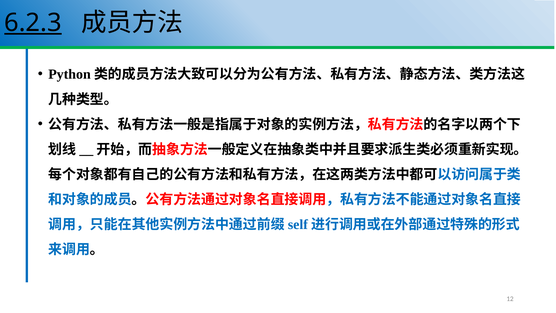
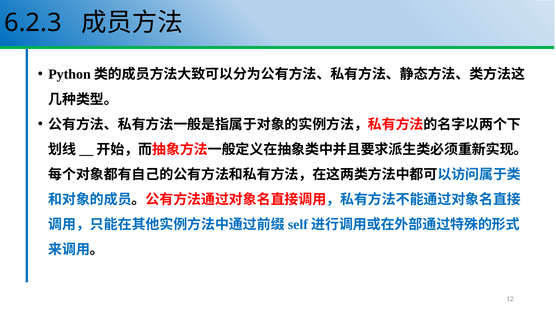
6.2.3 underline: present -> none
